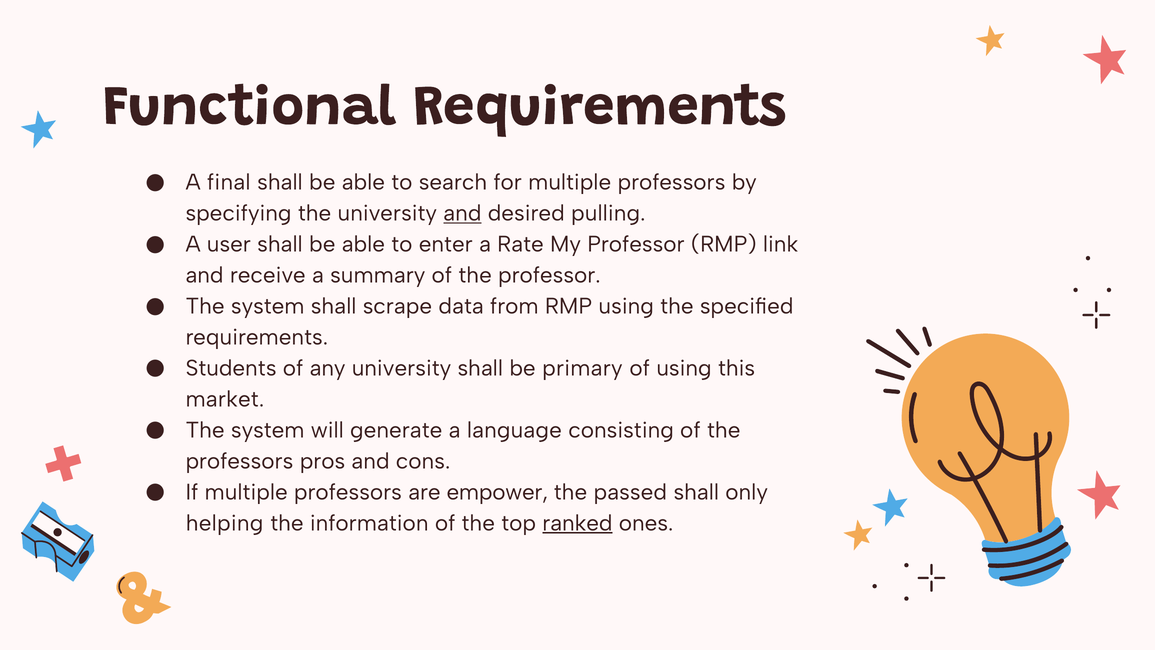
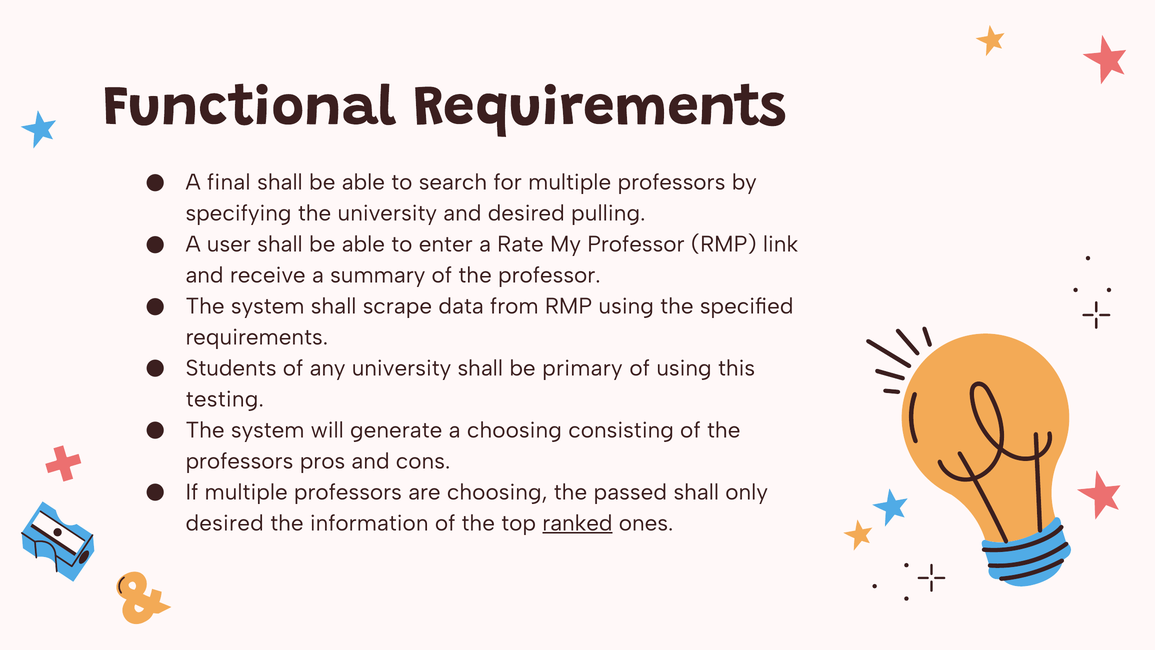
and at (462, 213) underline: present -> none
market: market -> testing
a language: language -> choosing
are empower: empower -> choosing
helping at (225, 523): helping -> desired
